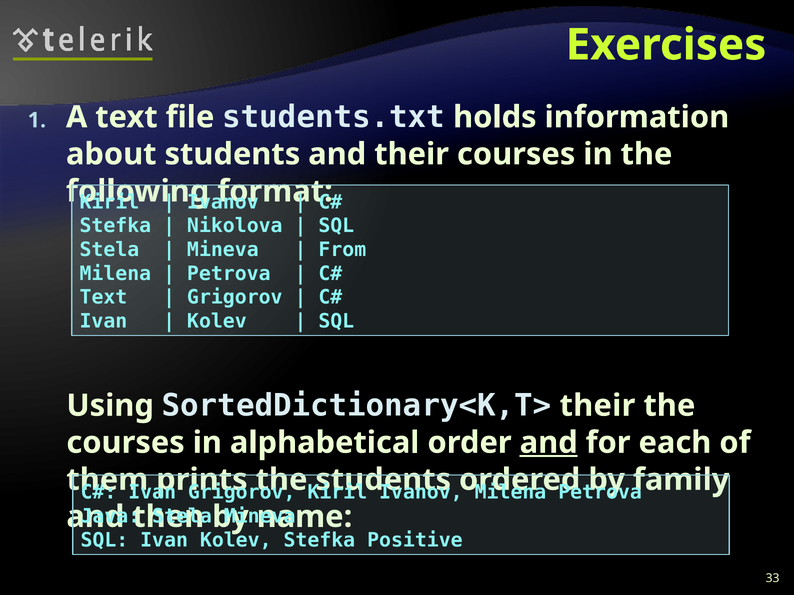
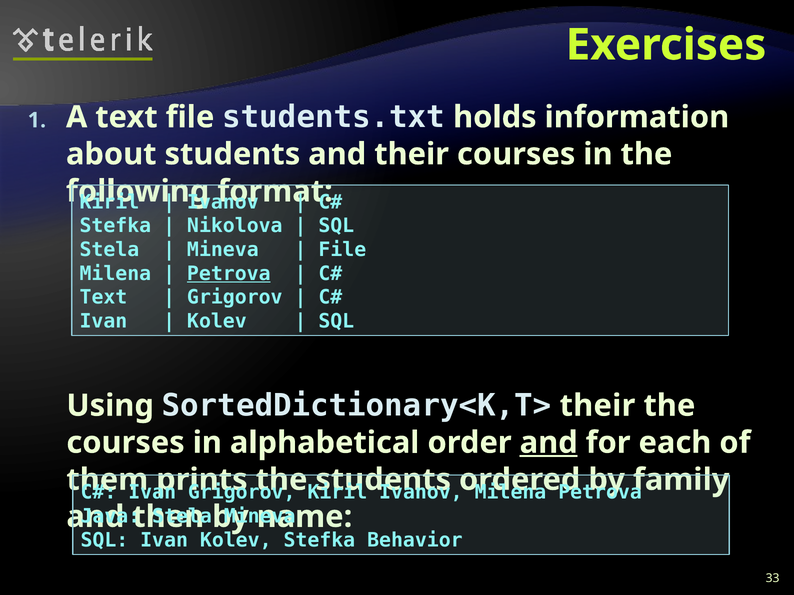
From at (342, 250): From -> File
Petrova at (229, 274) underline: none -> present
Positive: Positive -> Behavior
